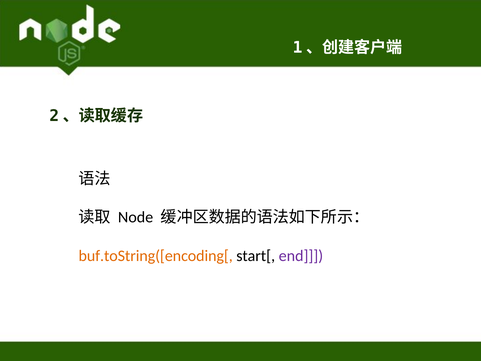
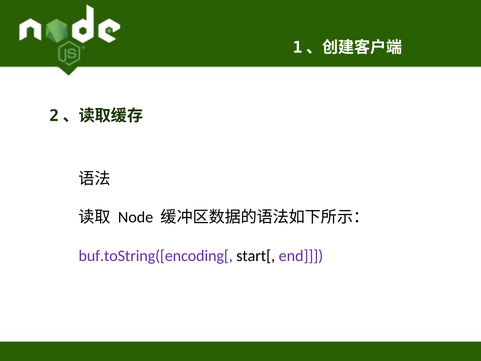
buf.toString([encoding[ colour: orange -> purple
